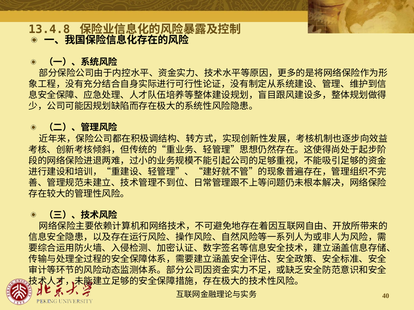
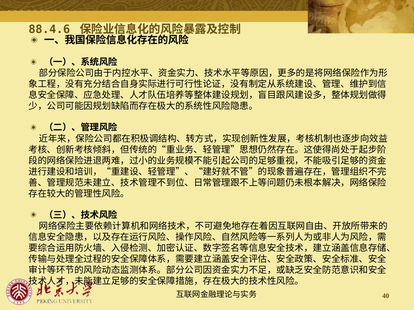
13.4.8: 13.4.8 -> 88.4.6
